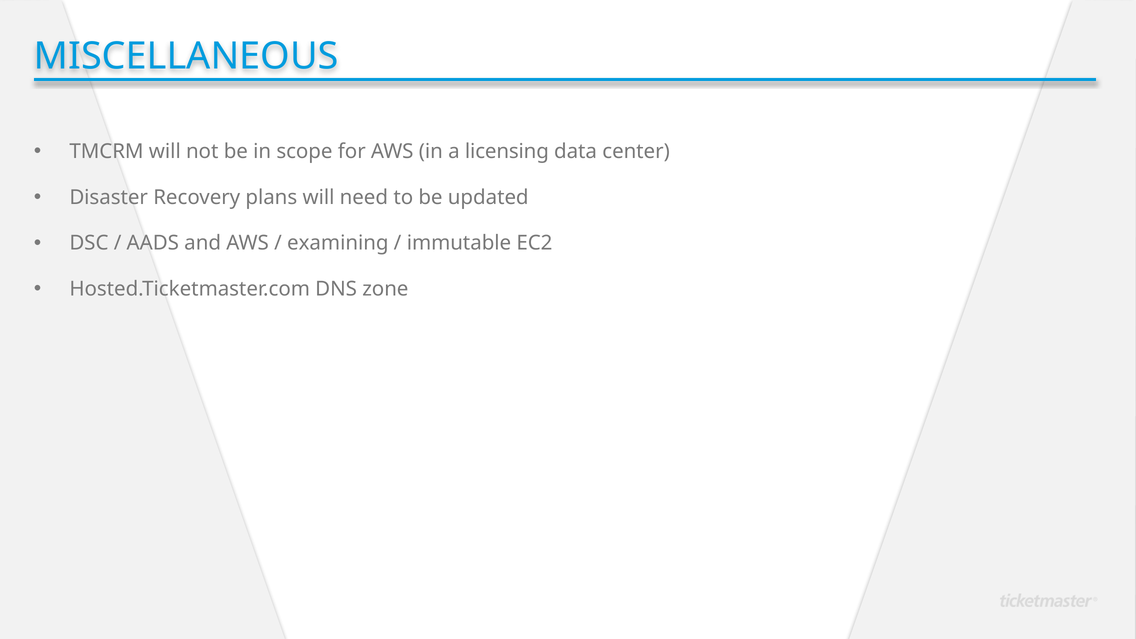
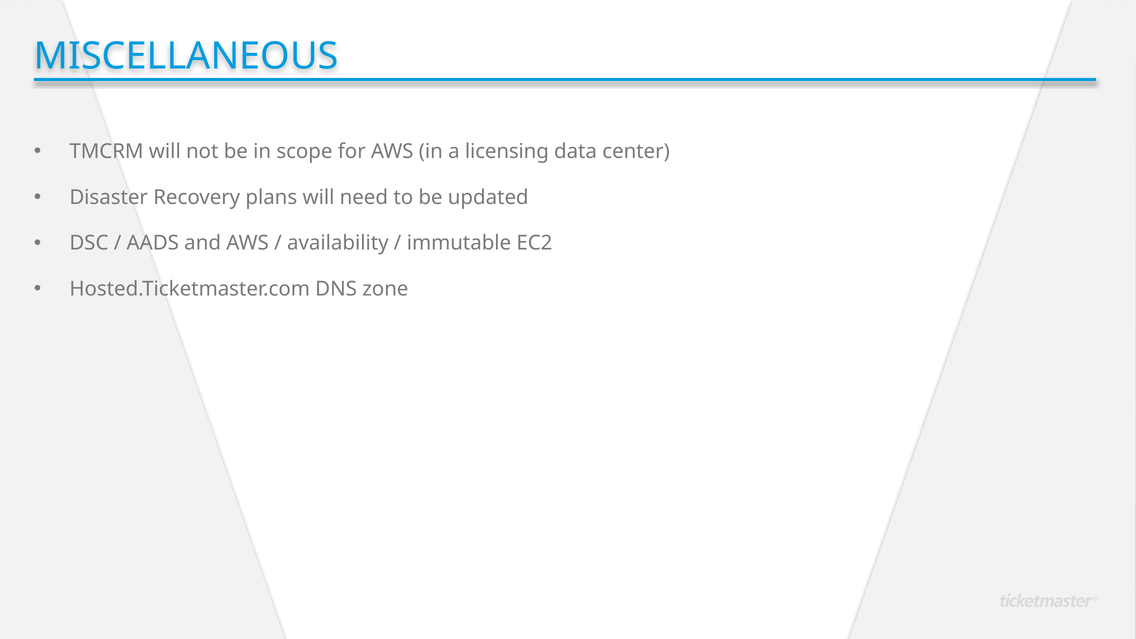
examining: examining -> availability
